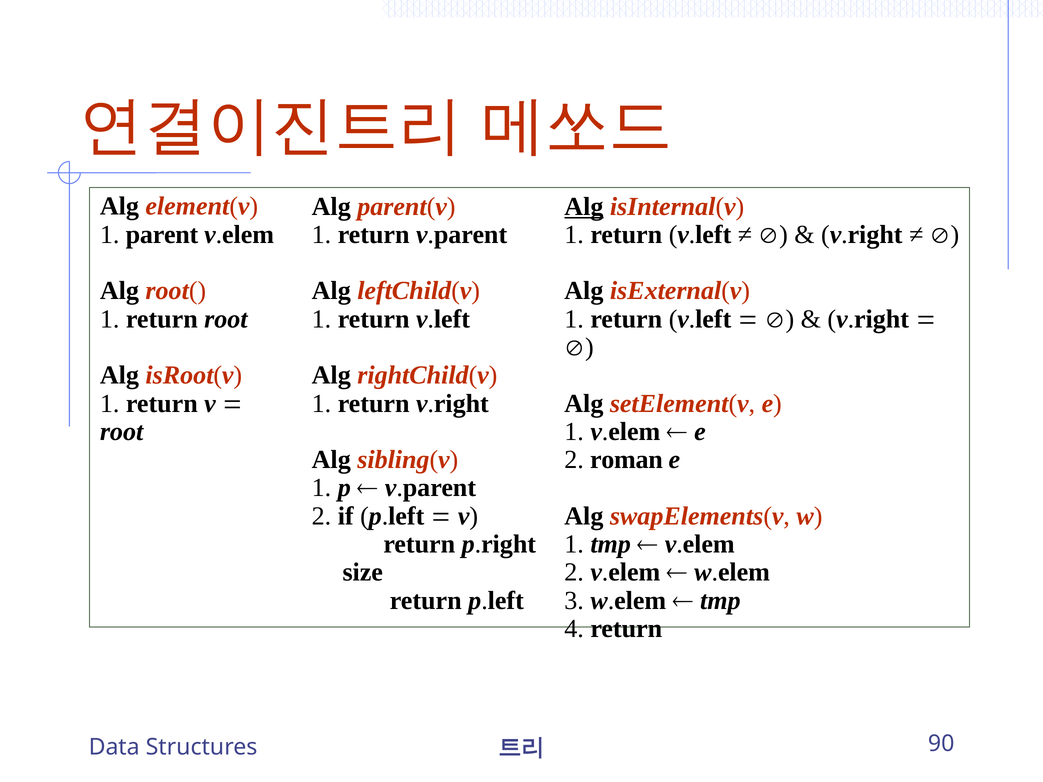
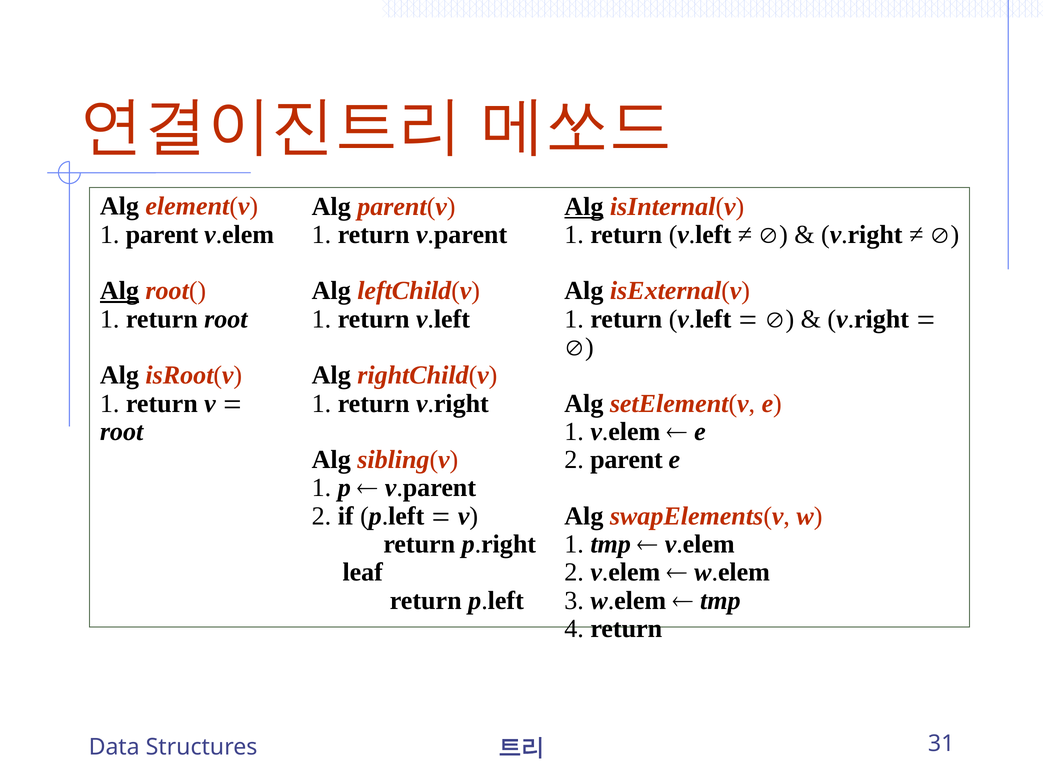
Alg at (119, 291) underline: none -> present
2 roman: roman -> parent
size: size -> leaf
90: 90 -> 31
